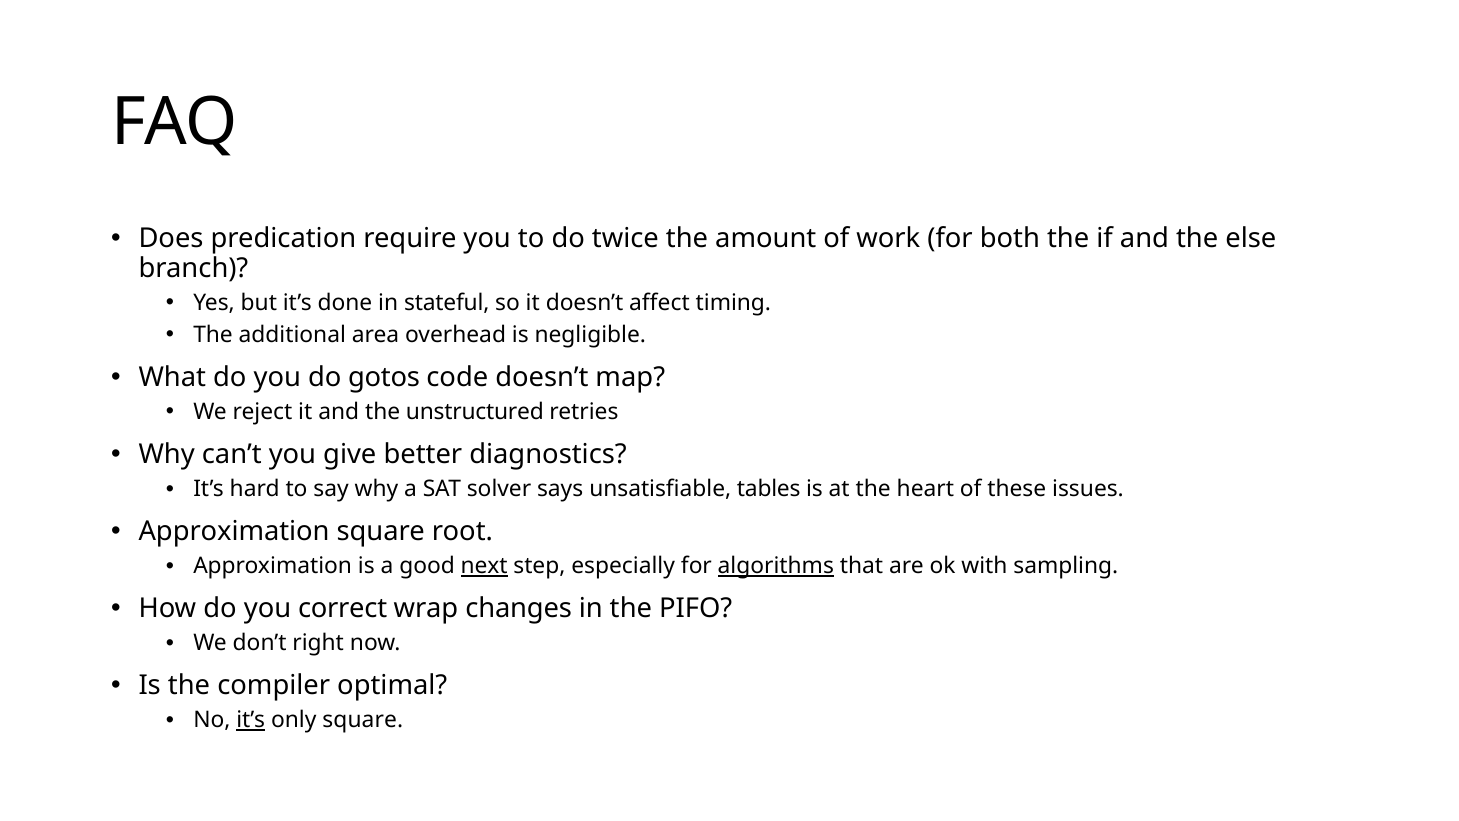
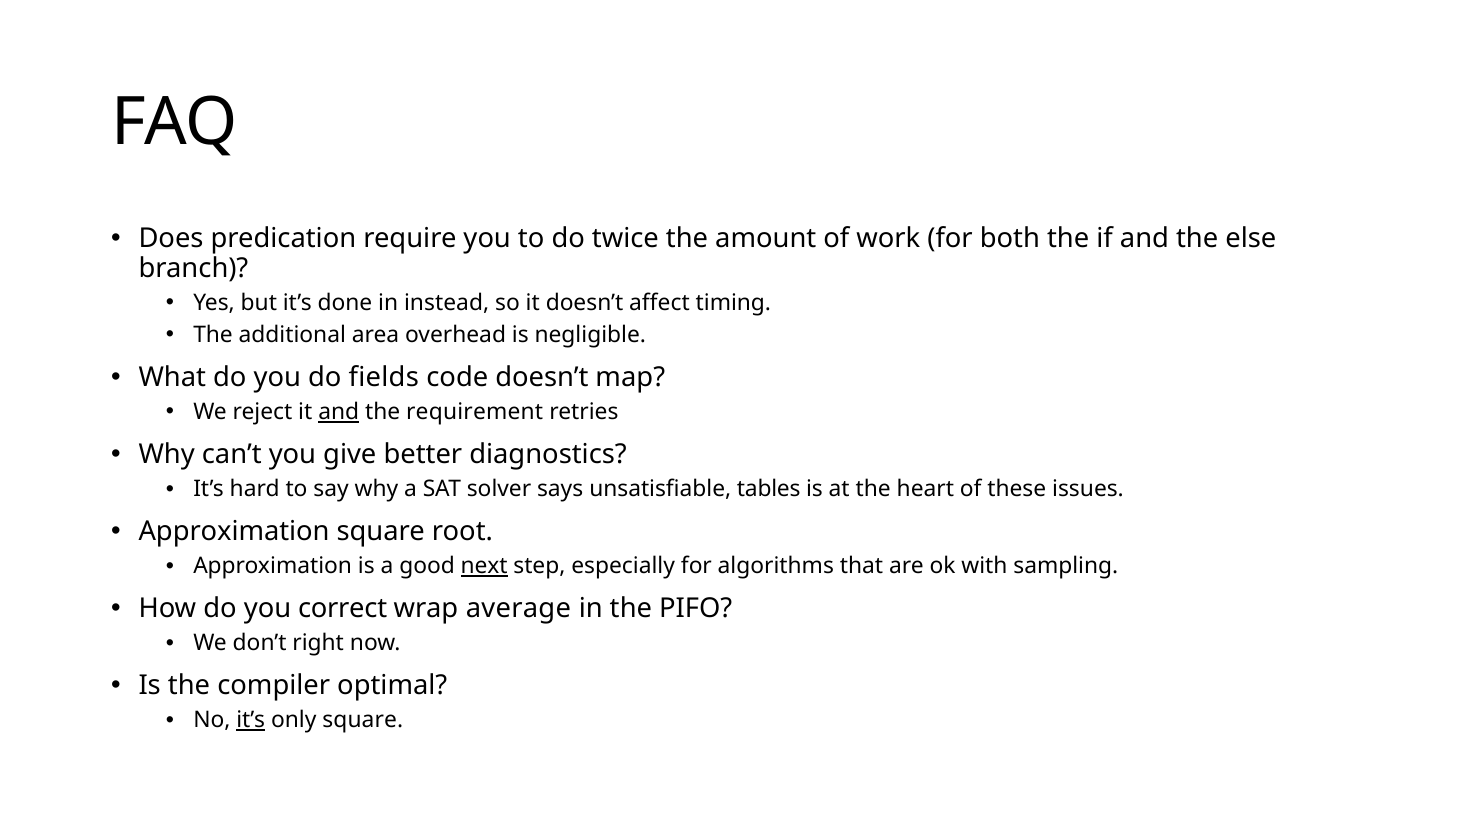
stateful: stateful -> instead
gotos: gotos -> fields
and at (339, 412) underline: none -> present
unstructured: unstructured -> requirement
algorithms underline: present -> none
changes: changes -> average
